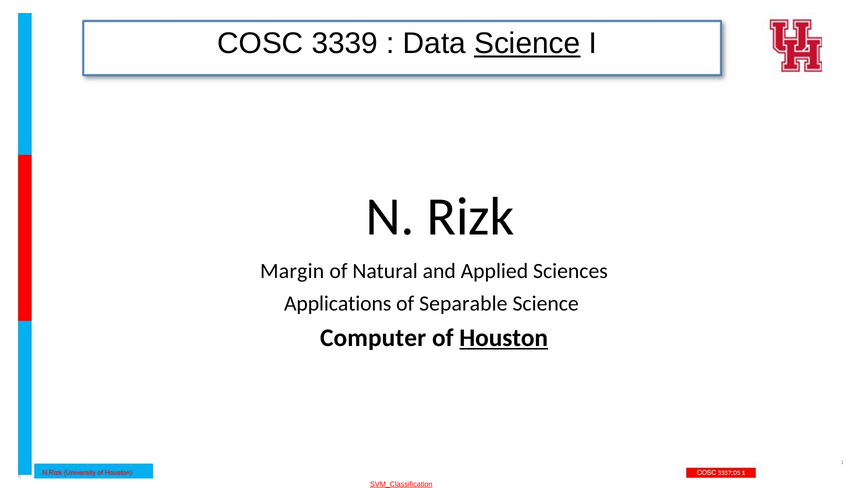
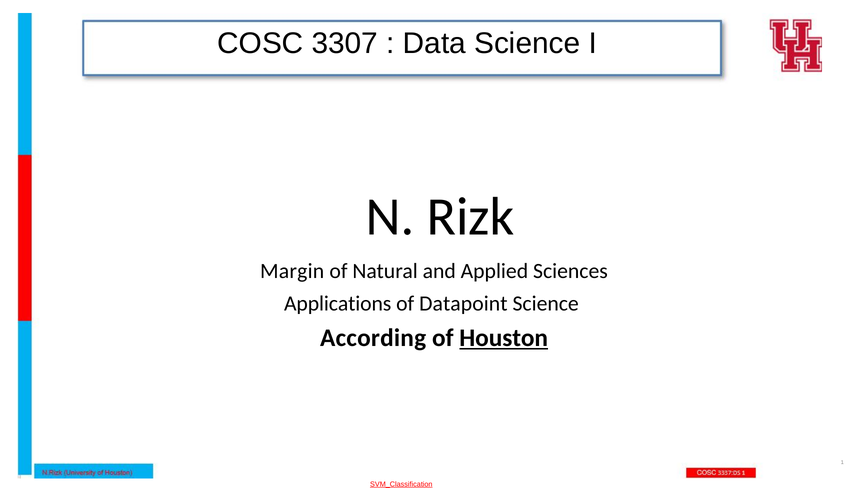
3339: 3339 -> 3307
Science at (527, 44) underline: present -> none
Separable: Separable -> Datapoint
Computer: Computer -> According
